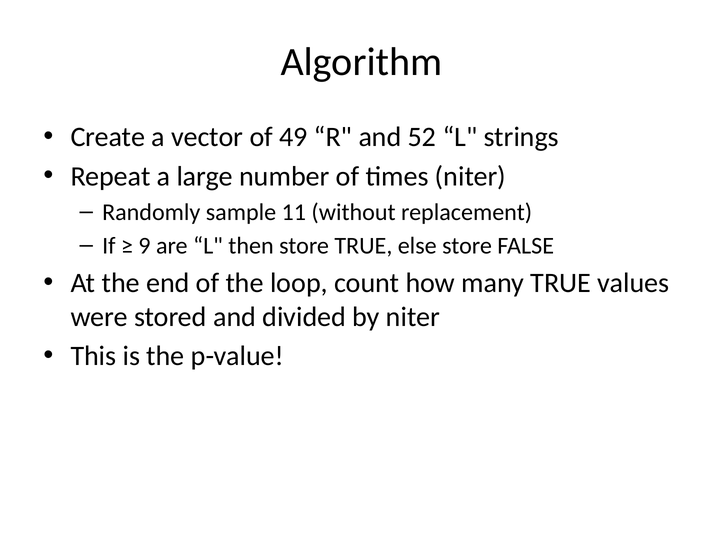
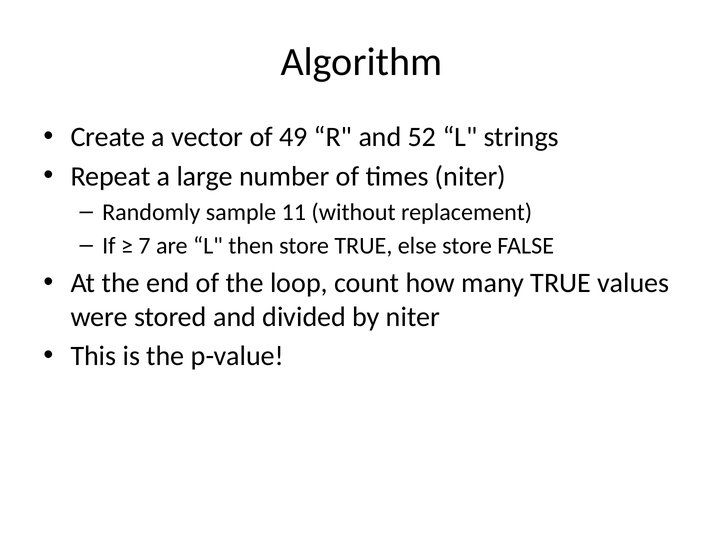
9: 9 -> 7
